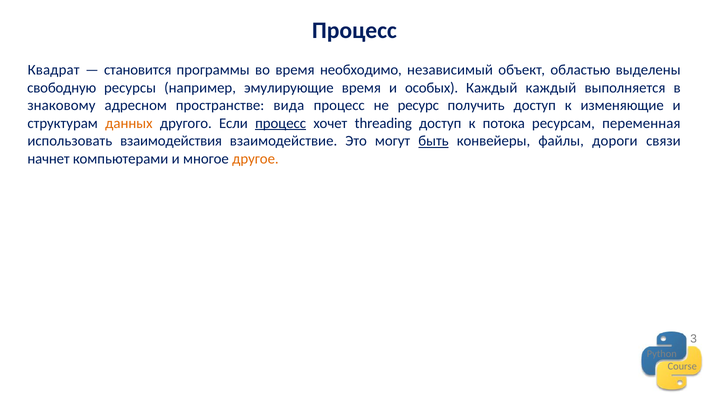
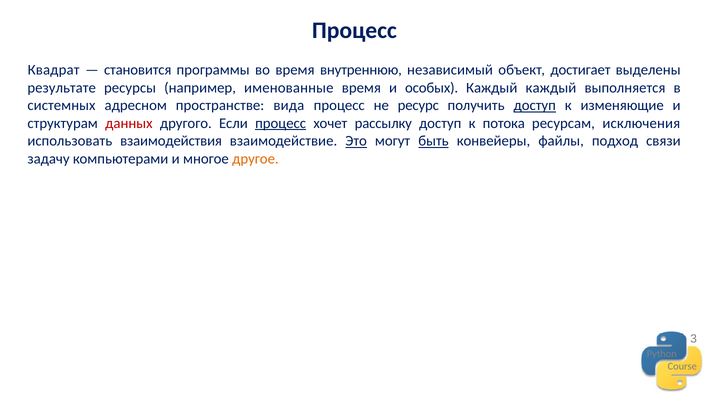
необходимо: необходимо -> внутреннюю
областью: областью -> достигает
свободную: свободную -> результате
эмулирующие: эмулирующие -> именованные
знаковому: знаковому -> системных
доступ at (535, 105) underline: none -> present
данных colour: orange -> red
threading: threading -> рассылку
переменная: переменная -> исключения
Это underline: none -> present
дороги: дороги -> подход
начнет: начнет -> задачу
